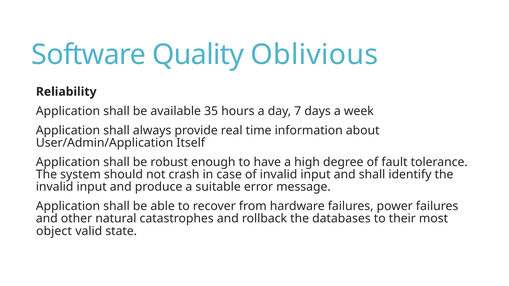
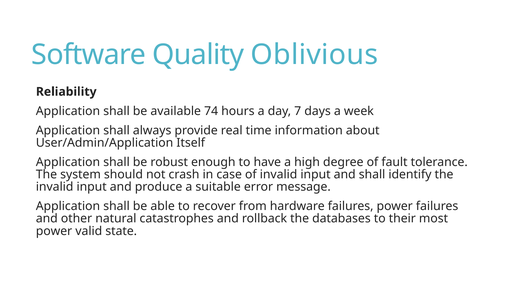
35: 35 -> 74
object at (54, 231): object -> power
